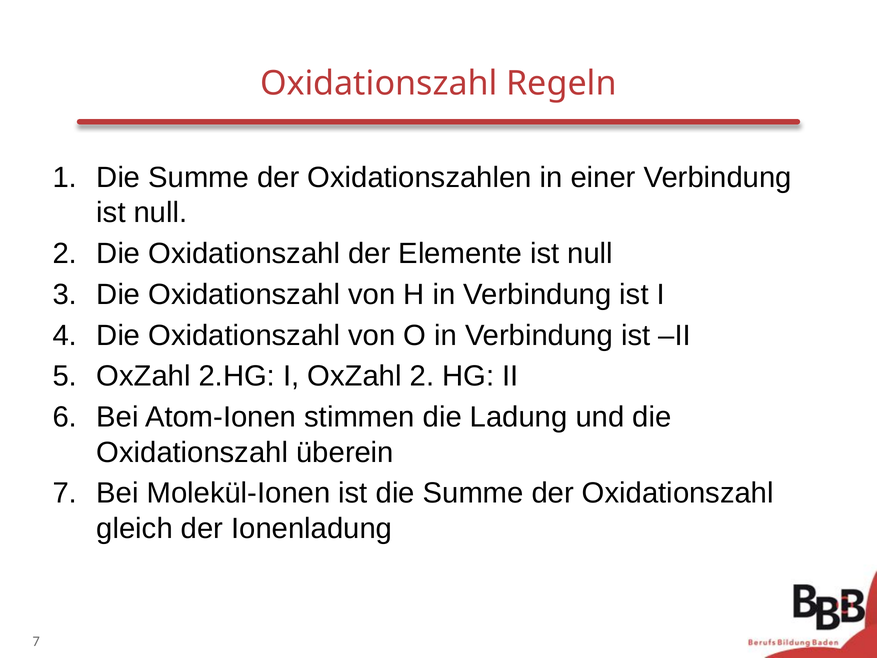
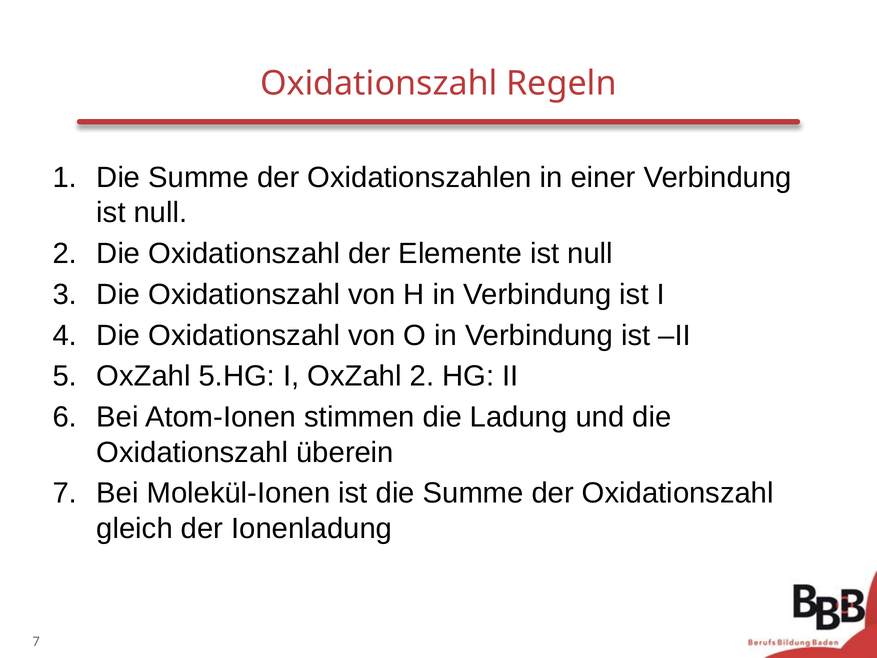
2.HG: 2.HG -> 5.HG
